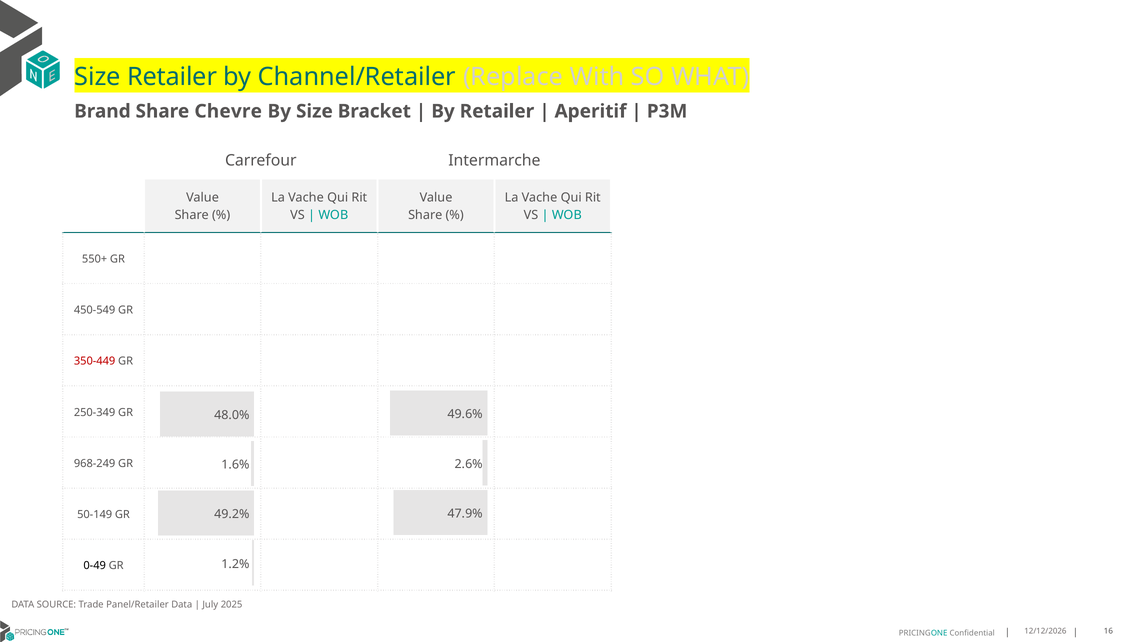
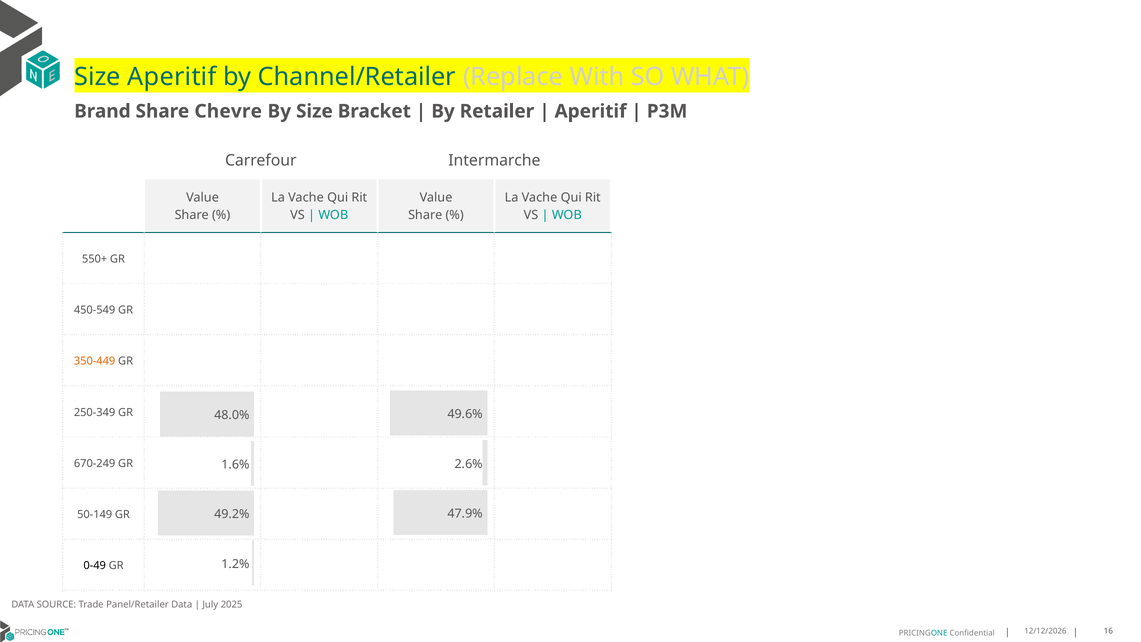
Size Retailer: Retailer -> Aperitif
350-449 colour: red -> orange
968-249: 968-249 -> 670-249
